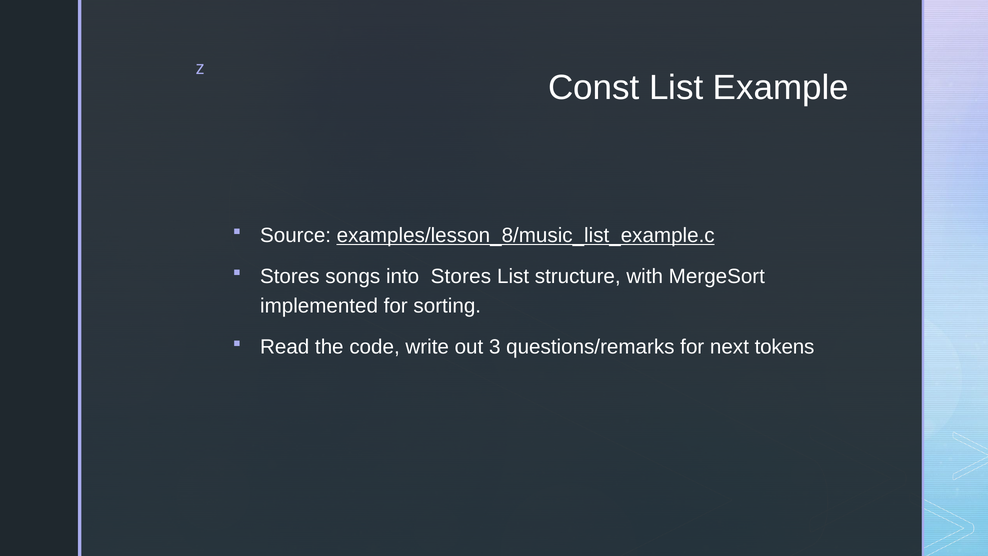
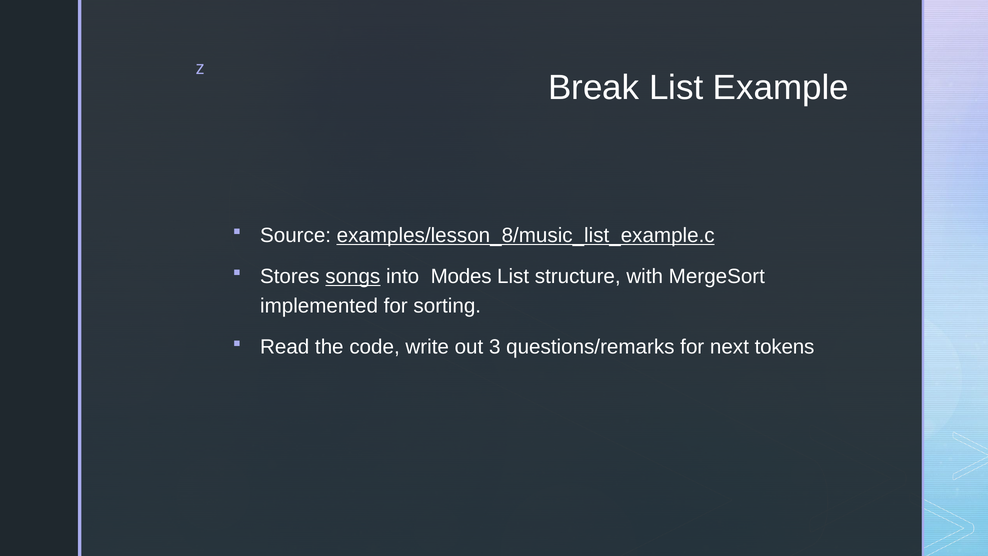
Const: Const -> Break
songs underline: none -> present
into Stores: Stores -> Modes
